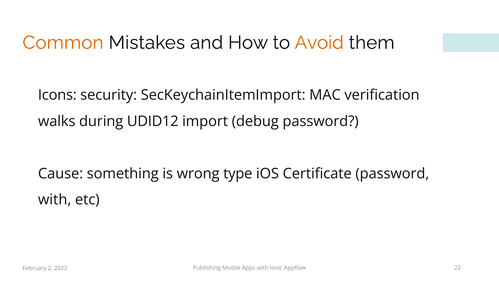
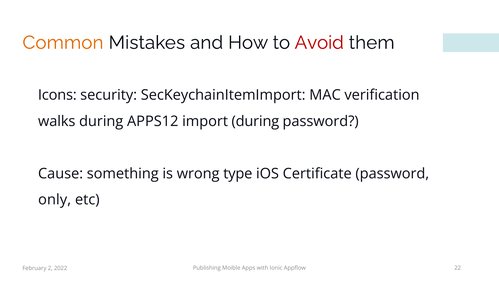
Avoid colour: orange -> red
UDID12: UDID12 -> APPS12
import debug: debug -> during
with at (55, 200): with -> only
